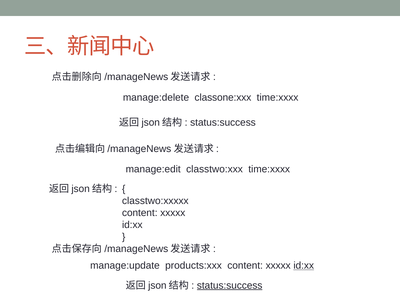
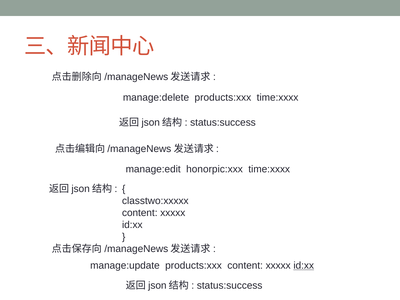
manage:delete classone:xxx: classone:xxx -> products:xxx
classtwo:xxx: classtwo:xxx -> honorpic:xxx
status:success at (230, 285) underline: present -> none
